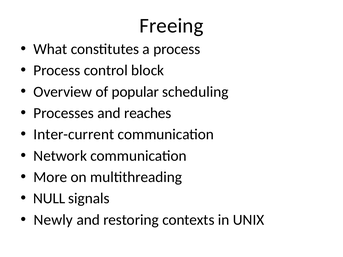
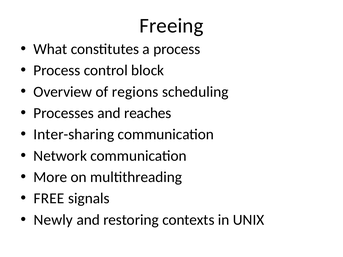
popular: popular -> regions
Inter-current: Inter-current -> Inter-sharing
NULL: NULL -> FREE
